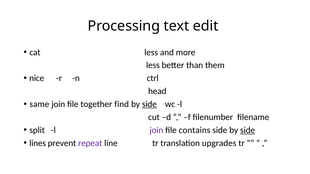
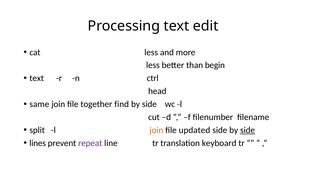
them: them -> begin
nice at (37, 78): nice -> text
side at (149, 104) underline: present -> none
join at (156, 130) colour: purple -> orange
contains: contains -> updated
upgrades: upgrades -> keyboard
